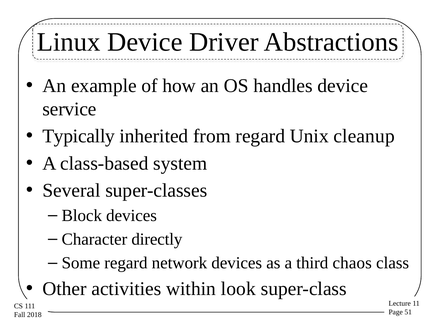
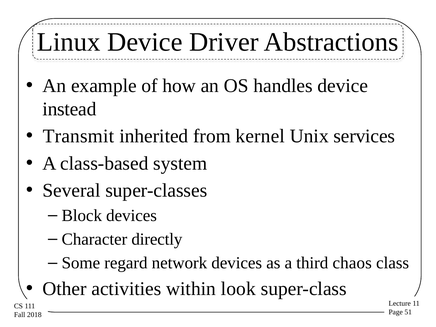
service: service -> instead
Typically: Typically -> Transmit
from regard: regard -> kernel
cleanup: cleanup -> services
